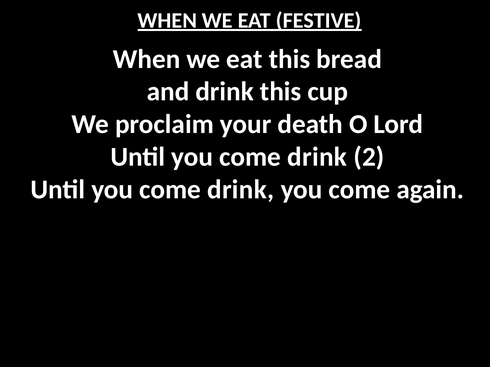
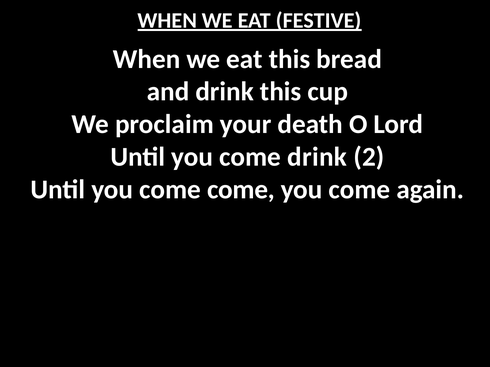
drink at (241, 190): drink -> come
